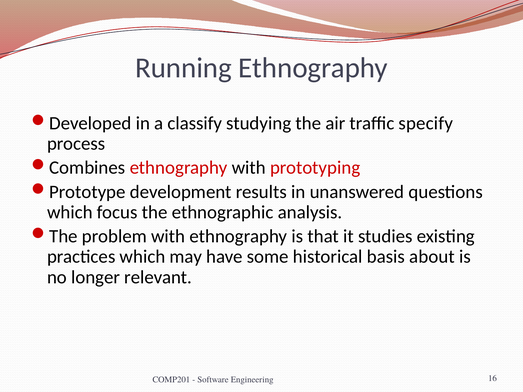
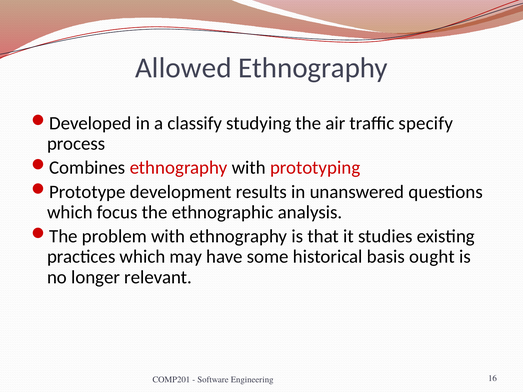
Running: Running -> Allowed
about: about -> ought
